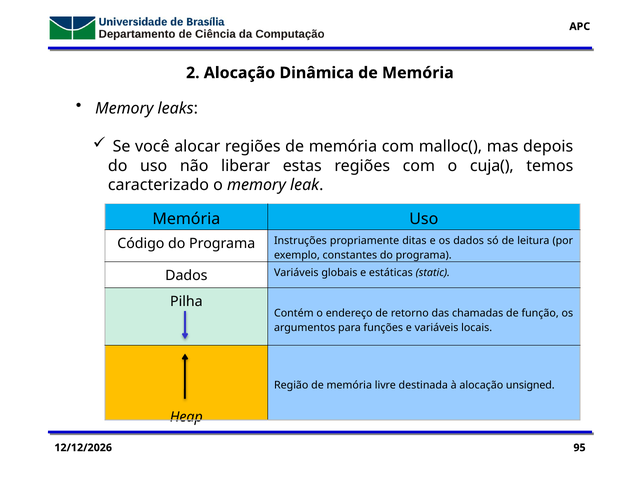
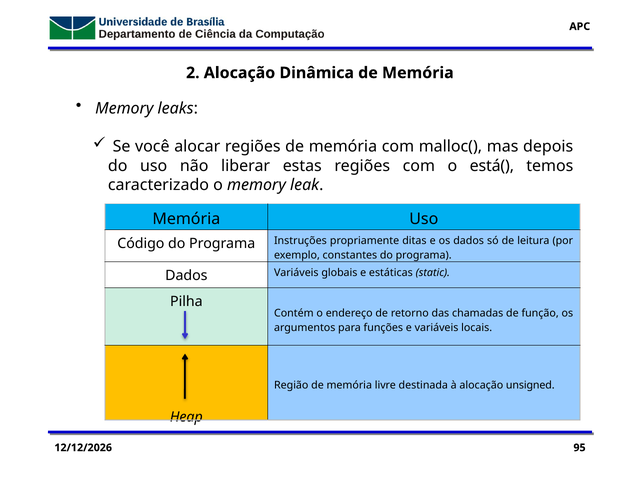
cuja(: cuja( -> está(
